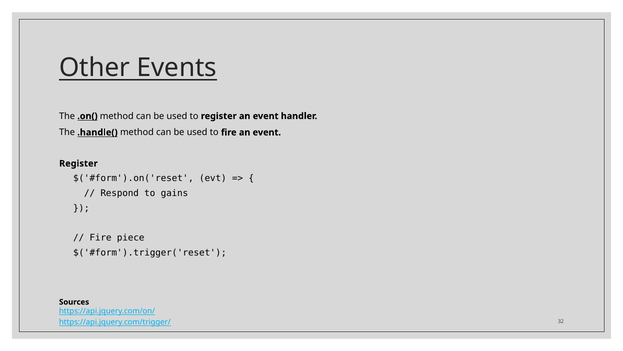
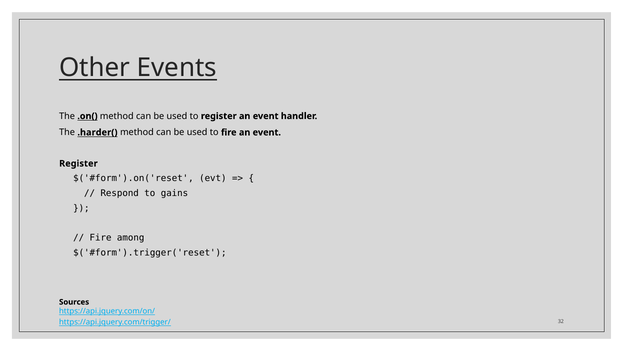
.handle(: .handle( -> .harder(
piece: piece -> among
